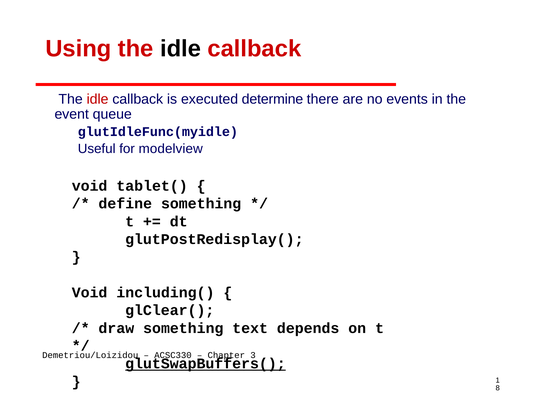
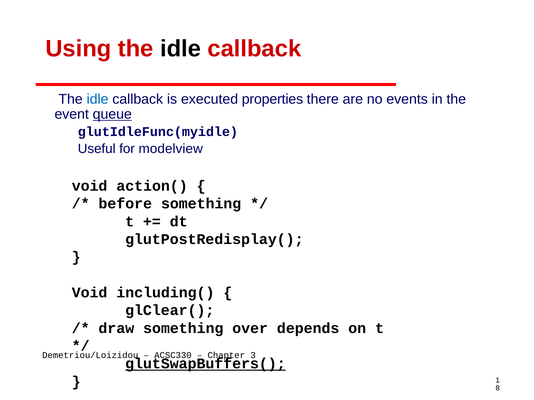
idle at (98, 99) colour: red -> blue
determine: determine -> properties
queue underline: none -> present
tablet(: tablet( -> action(
define: define -> before
text: text -> over
